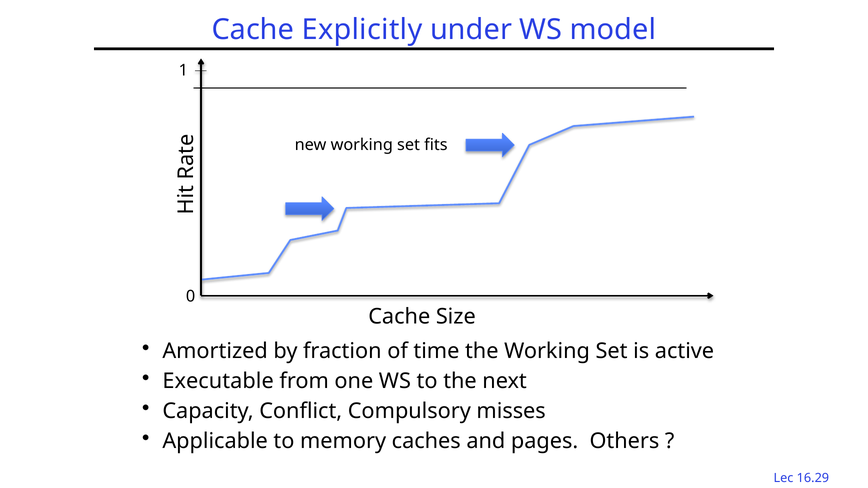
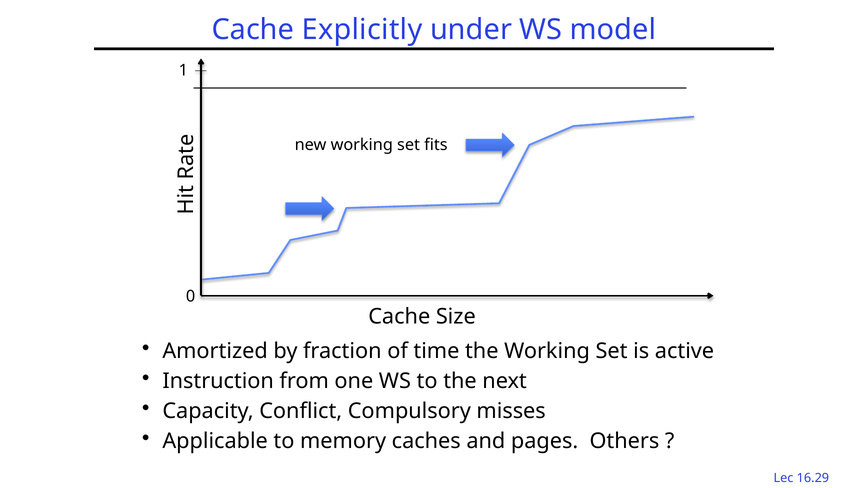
Executable: Executable -> Instruction
